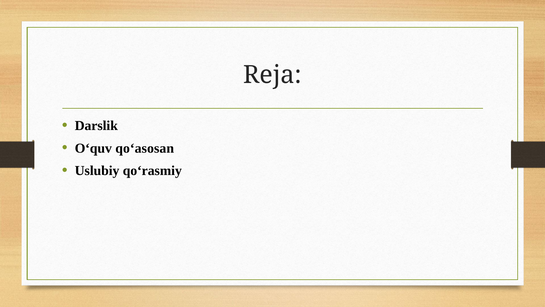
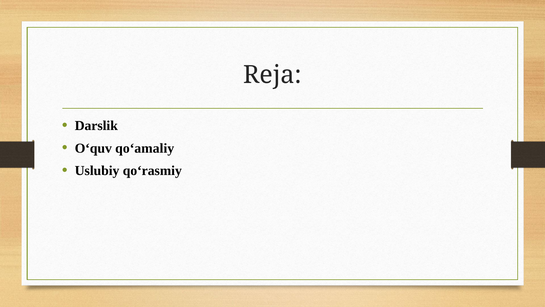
qo‘asosan: qo‘asosan -> qo‘amaliy
